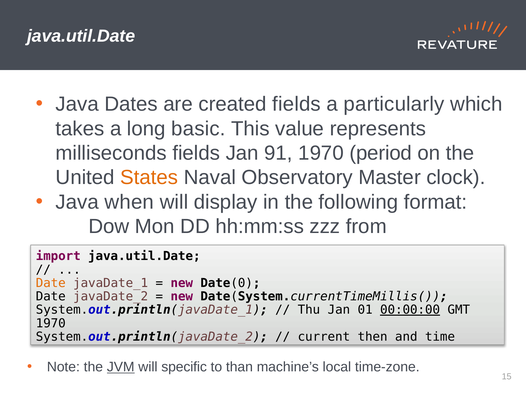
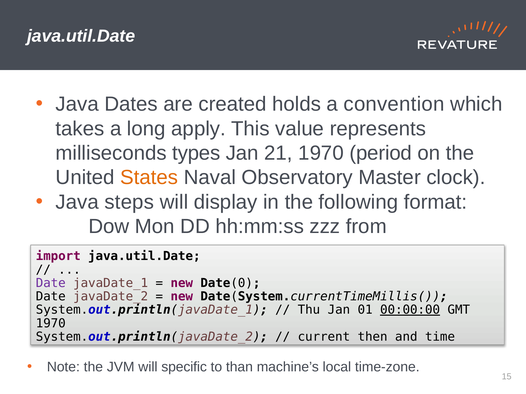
created fields: fields -> holds
particularly: particularly -> convention
basic: basic -> apply
milliseconds fields: fields -> types
91: 91 -> 21
when: when -> steps
Date at (51, 283) colour: orange -> purple
JVM underline: present -> none
